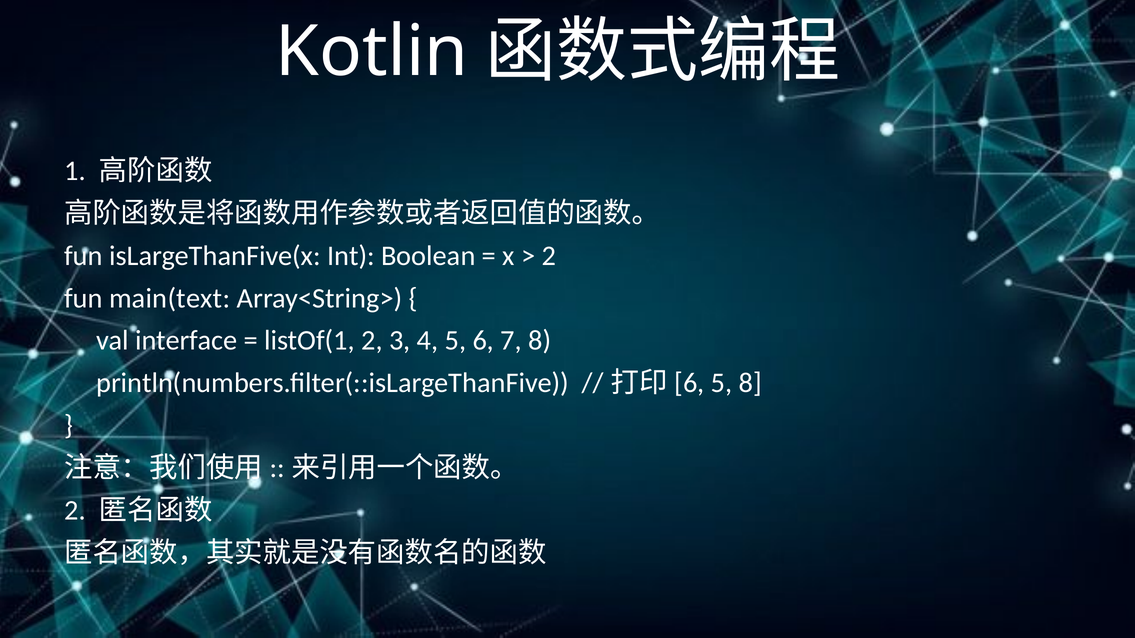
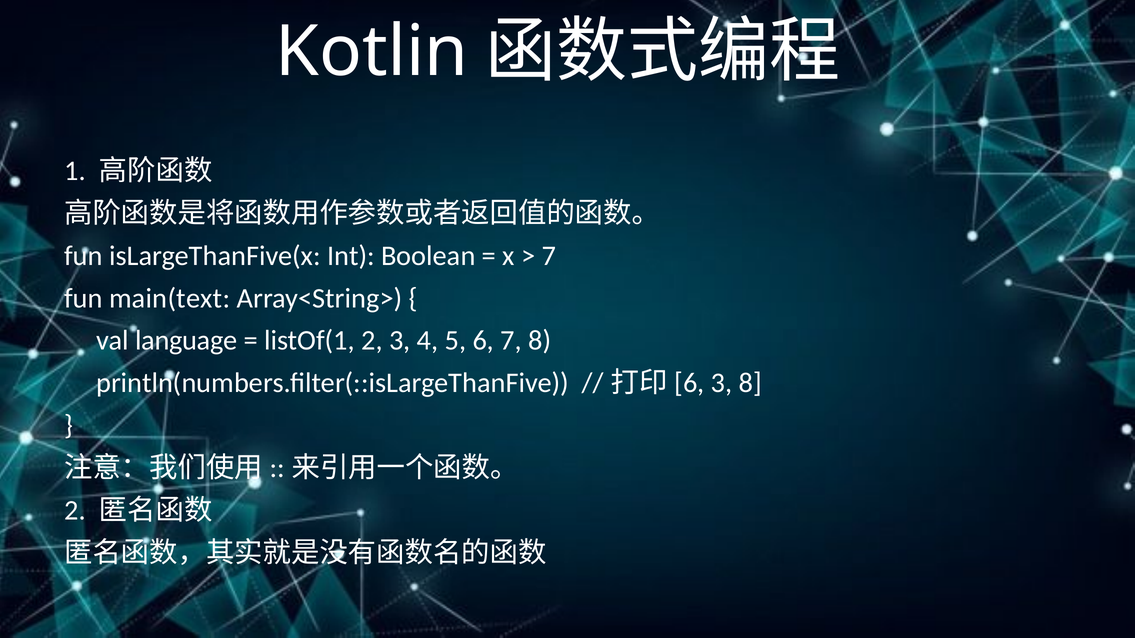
2 at (549, 256): 2 -> 7
interface: interface -> language
5 at (722, 383): 5 -> 3
